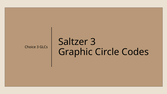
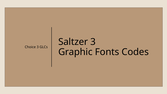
Circle: Circle -> Fonts
